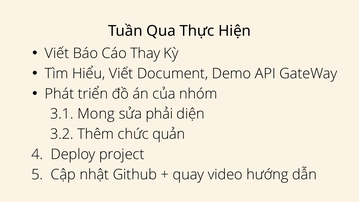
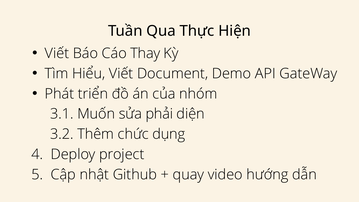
Mong: Mong -> Muốn
quản: quản -> dụng
